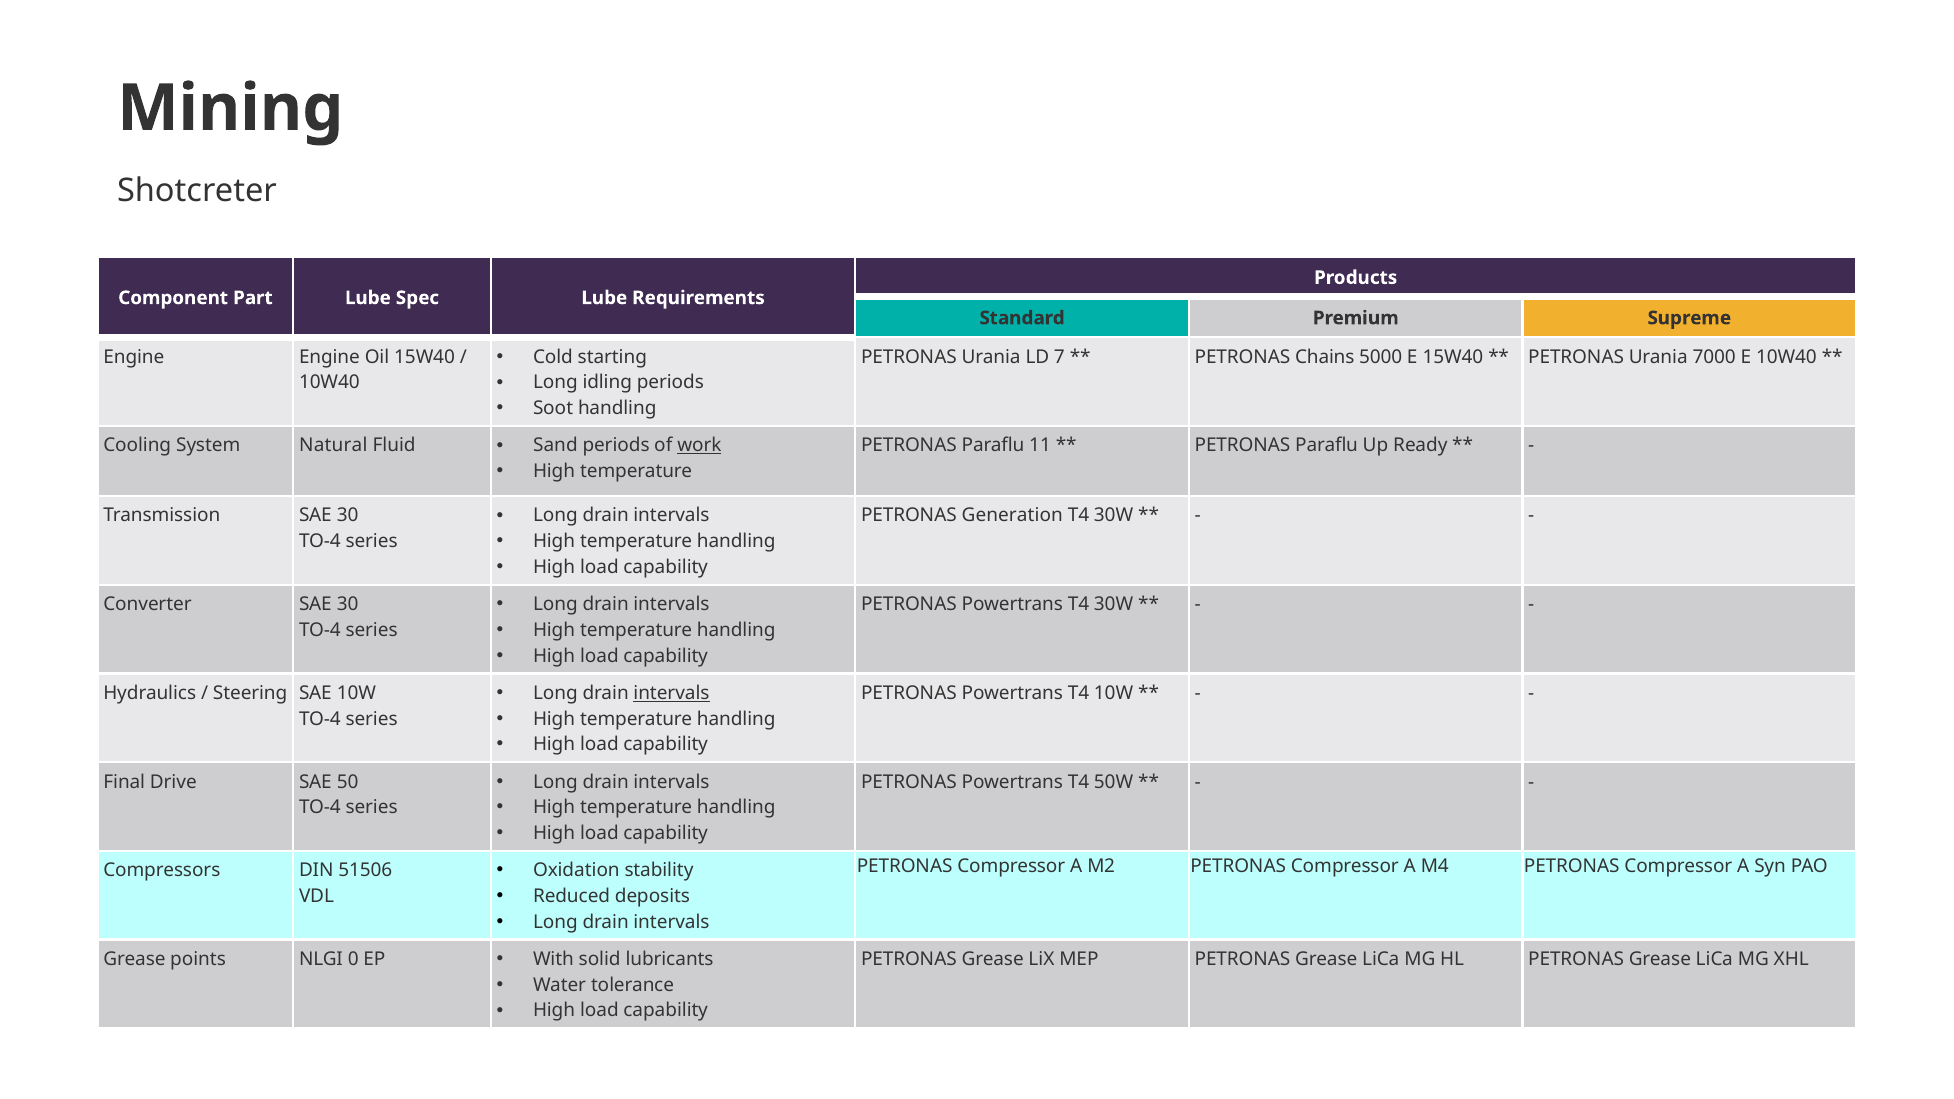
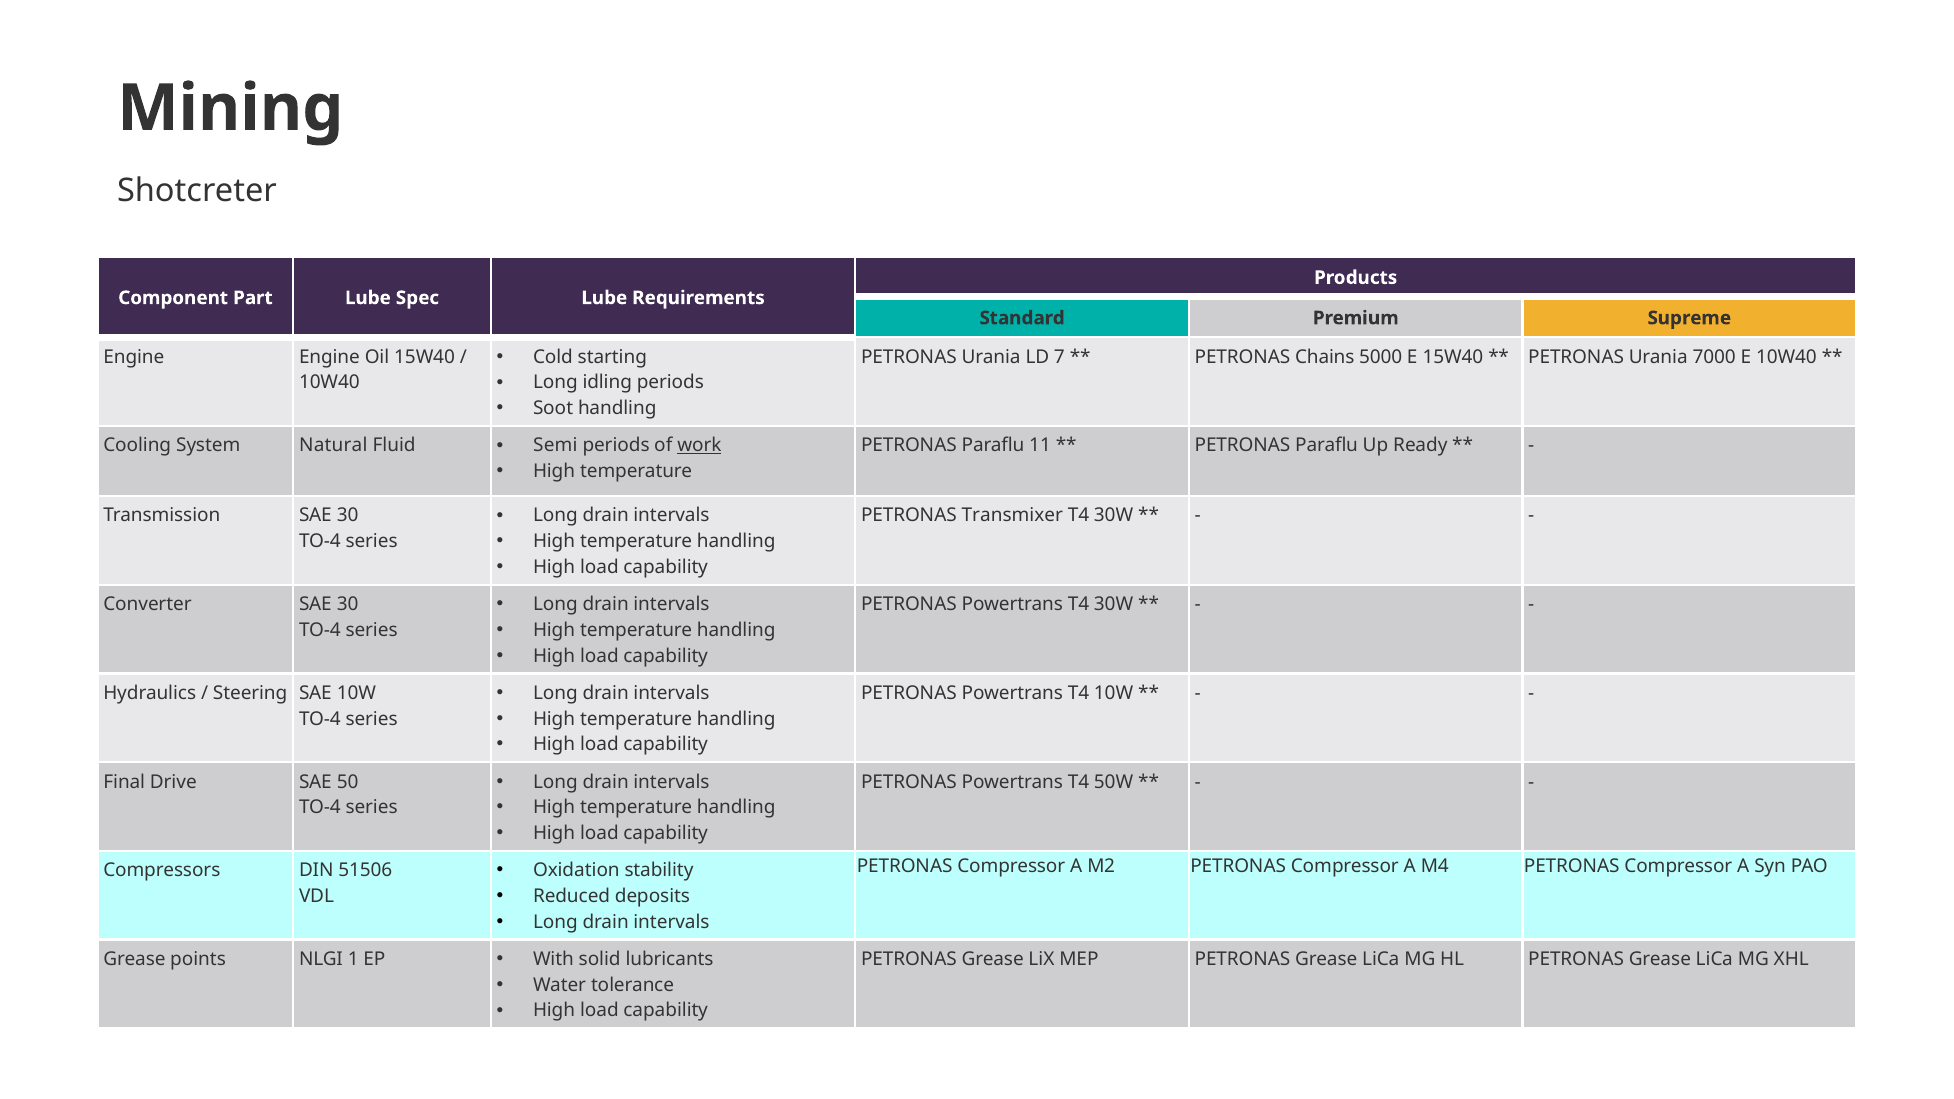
Sand: Sand -> Semi
Generation: Generation -> Transmixer
intervals at (671, 693) underline: present -> none
0: 0 -> 1
